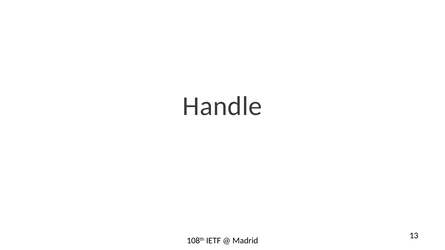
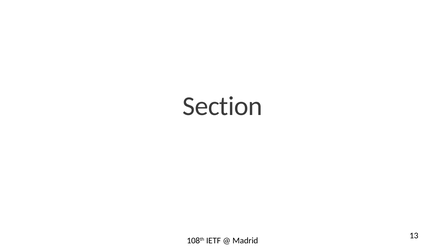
Handle: Handle -> Section
